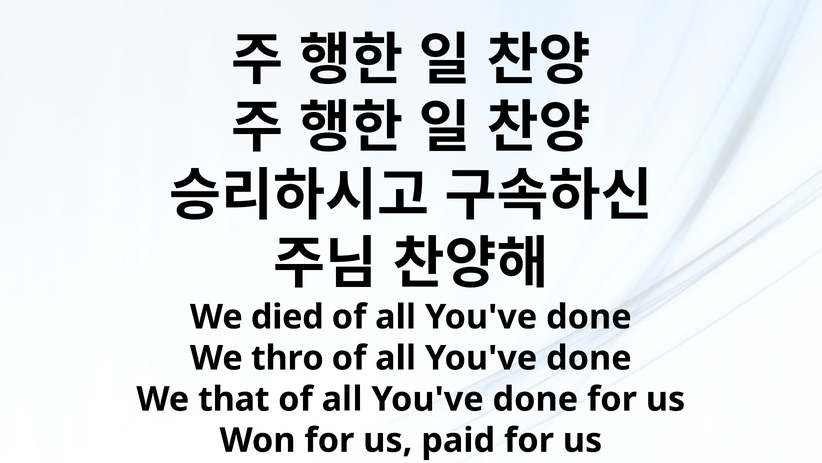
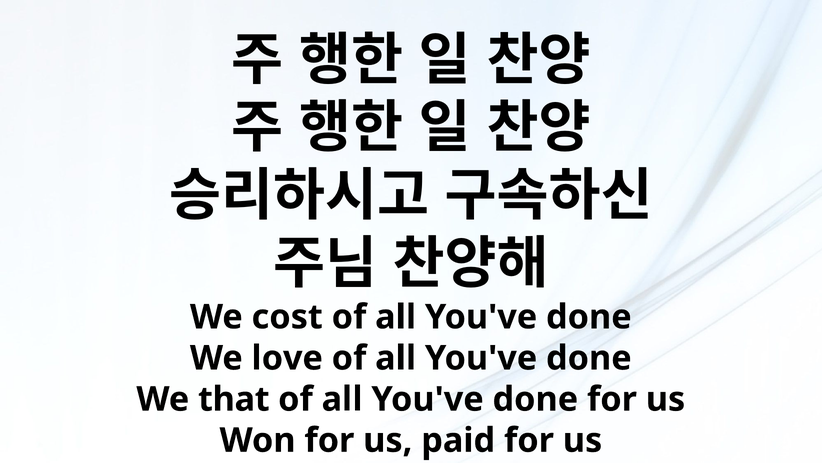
died: died -> cost
thro: thro -> love
